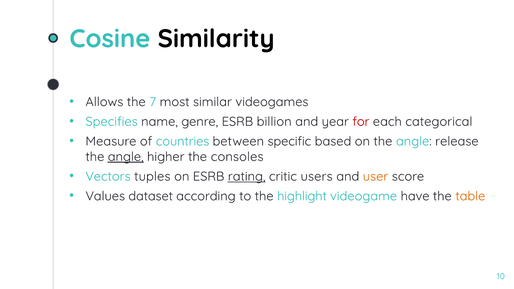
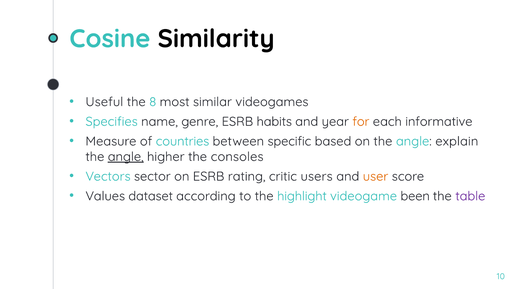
Allows: Allows -> Useful
7: 7 -> 8
billion: billion -> habits
for colour: red -> orange
categorical: categorical -> informative
release: release -> explain
tuples: tuples -> sector
rating underline: present -> none
have: have -> been
table colour: orange -> purple
